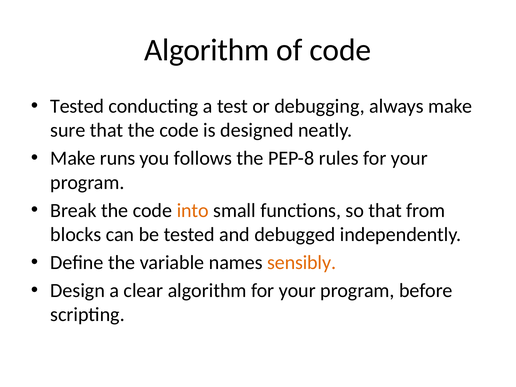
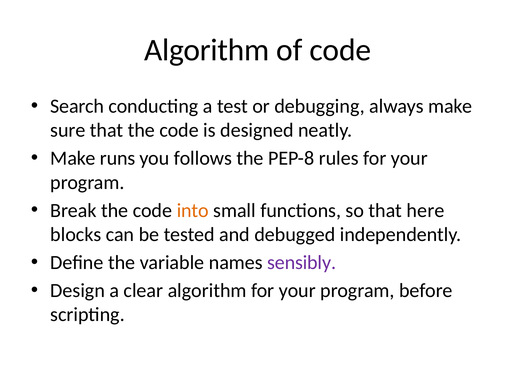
Tested at (77, 106): Tested -> Search
from: from -> here
sensibly colour: orange -> purple
